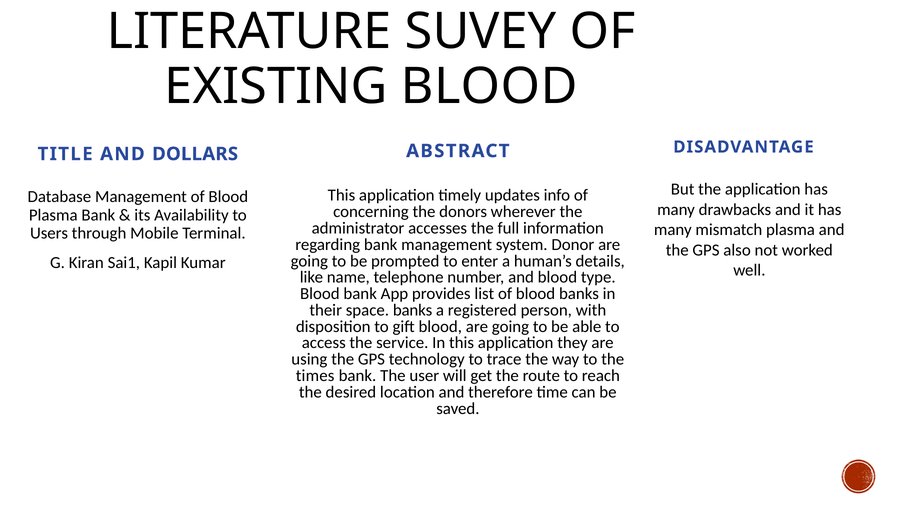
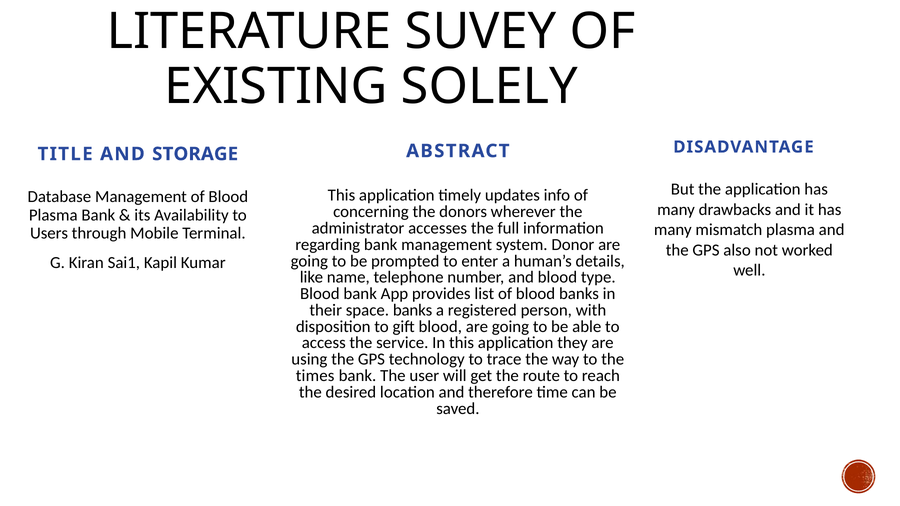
EXISTING BLOOD: BLOOD -> SOLELY
DOLLARS: DOLLARS -> STORAGE
